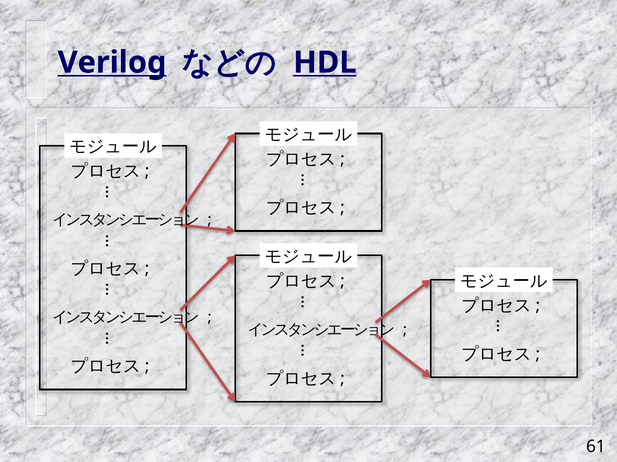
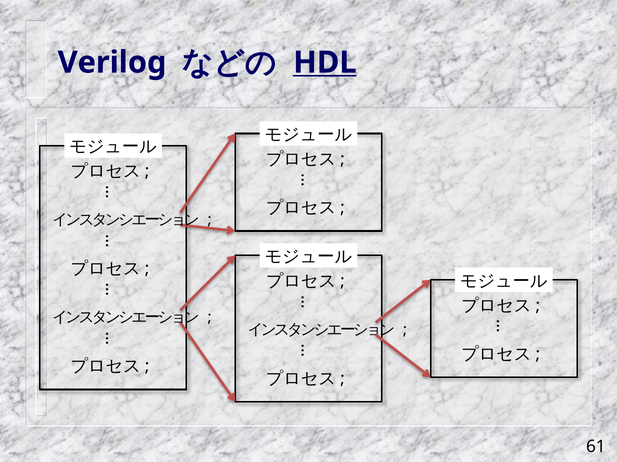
Verilog underline: present -> none
